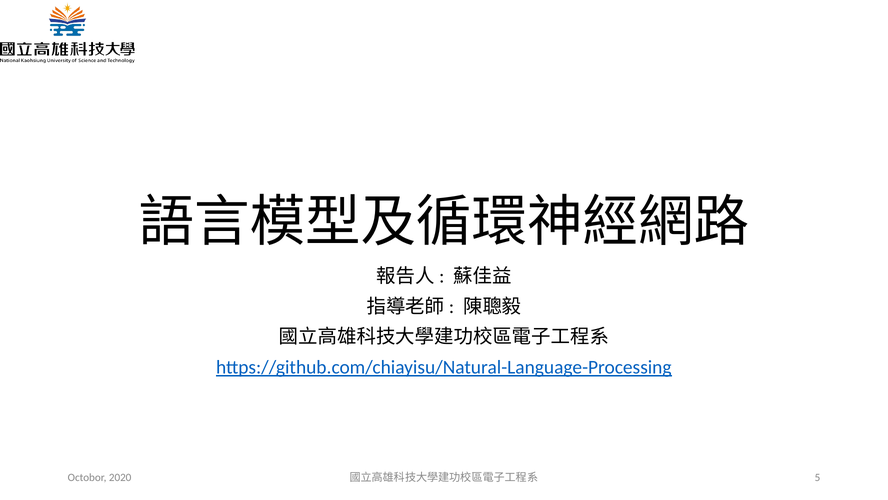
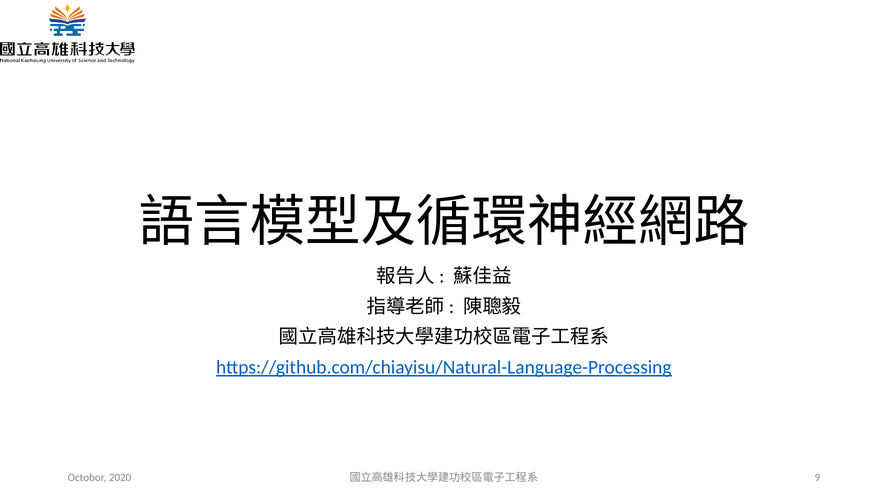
5: 5 -> 9
